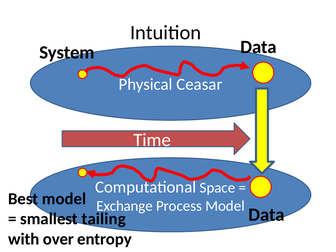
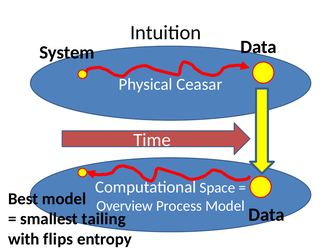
Exchange: Exchange -> Overview
over: over -> flips
